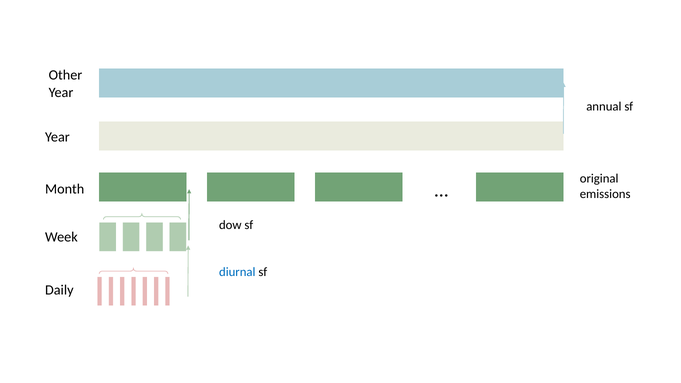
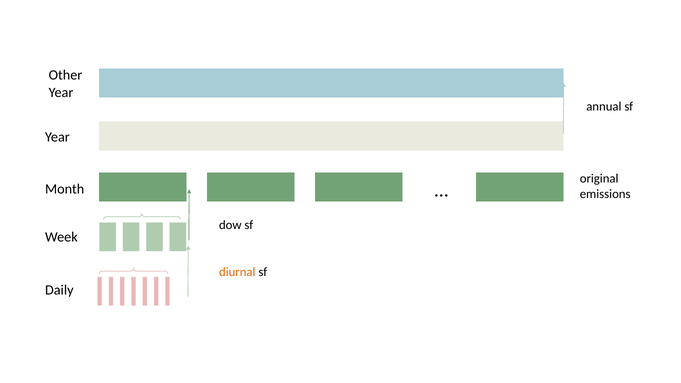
diurnal colour: blue -> orange
